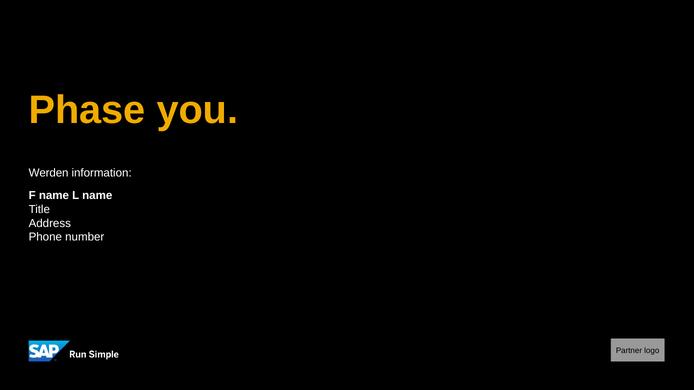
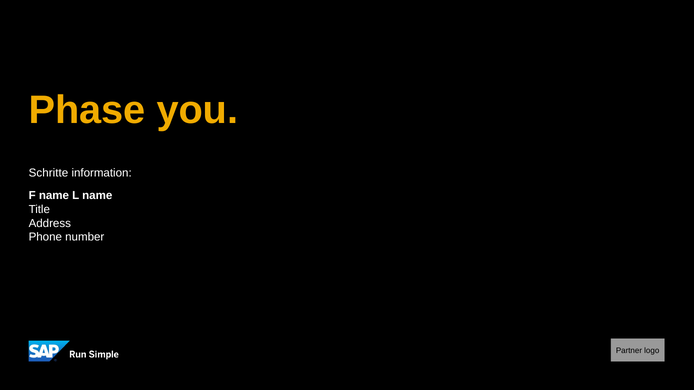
Werden: Werden -> Schritte
